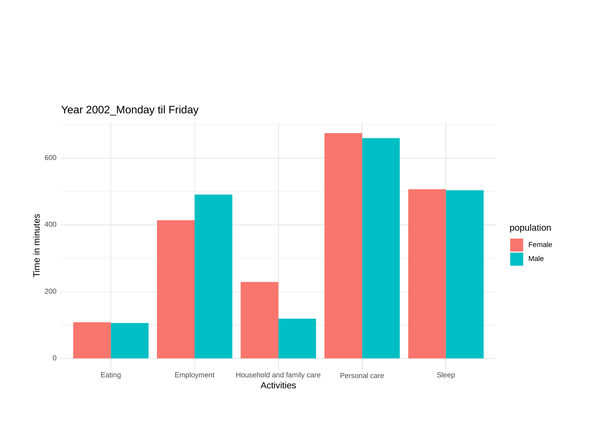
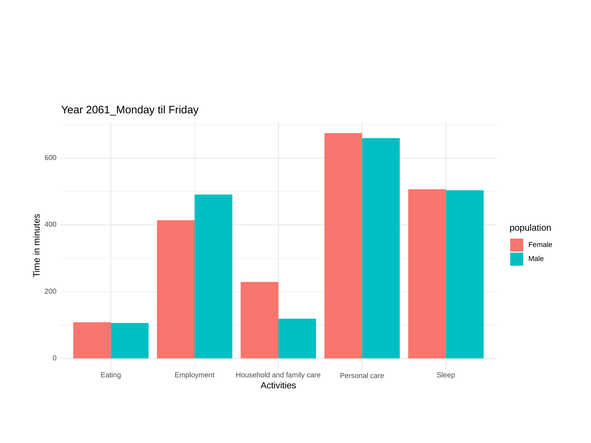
2002_Monday: 2002_Monday -> 2061_Monday
